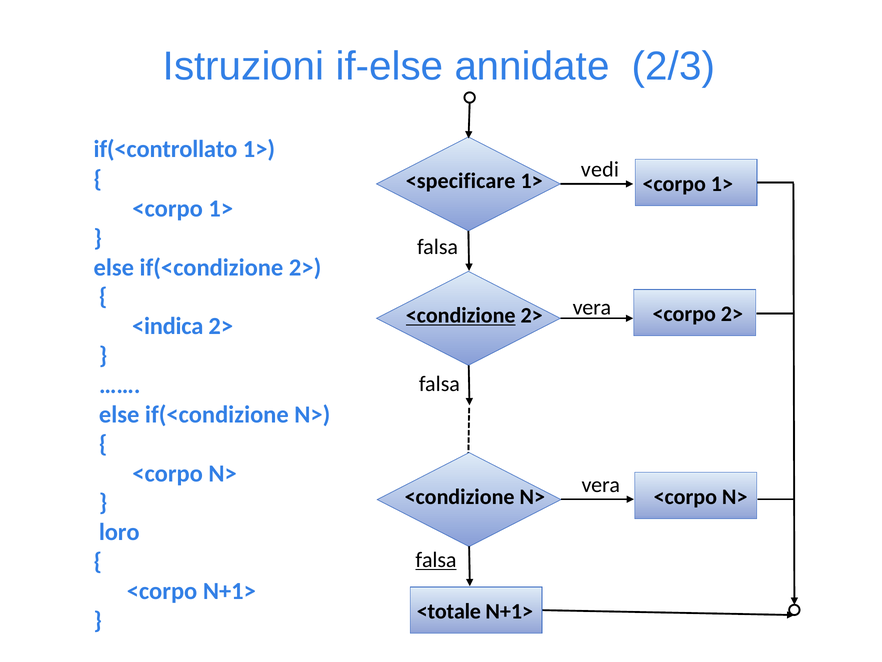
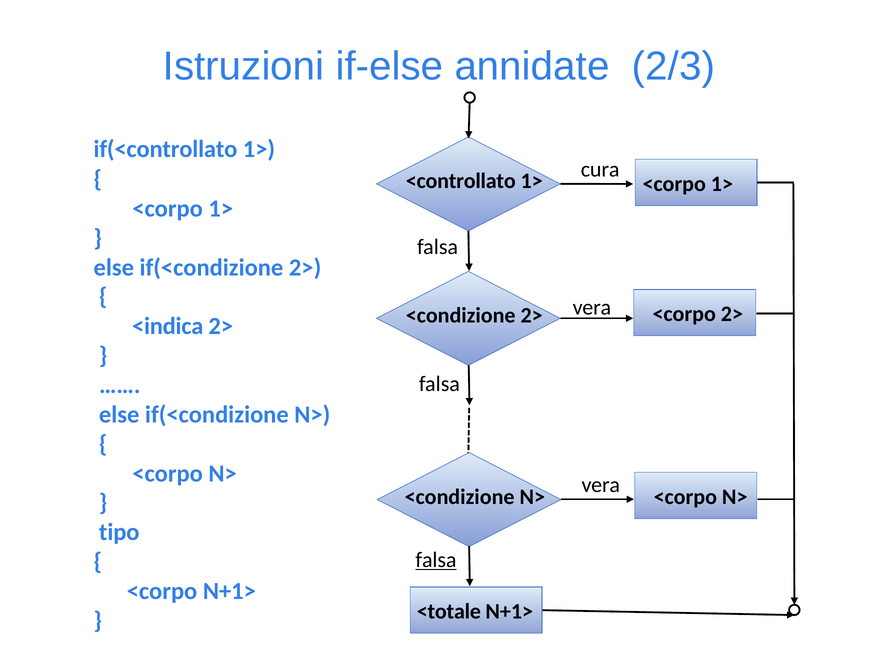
vedi: vedi -> cura
<specificare: <specificare -> <controllato
<condizione at (461, 315) underline: present -> none
loro: loro -> tipo
